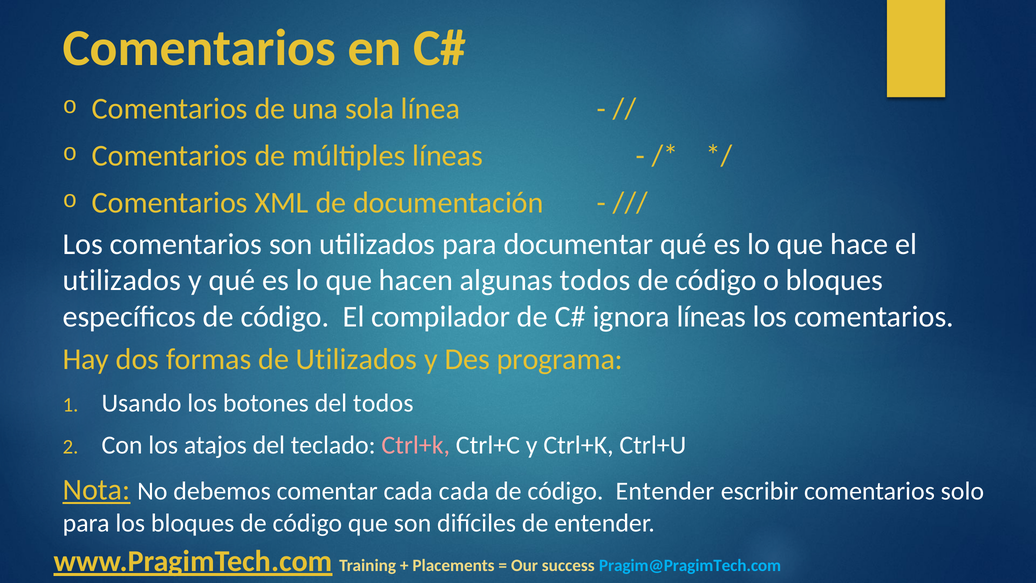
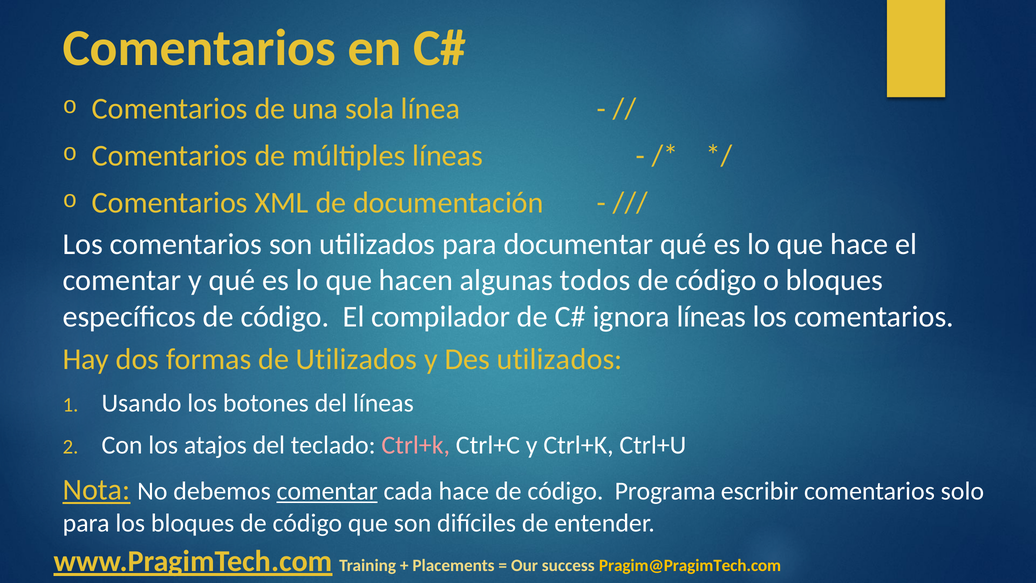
utilizados at (122, 280): utilizados -> comentar
Des programa: programa -> utilizados
del todos: todos -> líneas
comentar at (327, 491) underline: none -> present
cada cada: cada -> hace
código Entender: Entender -> Programa
Pragim@PragimTech.com colour: light blue -> yellow
